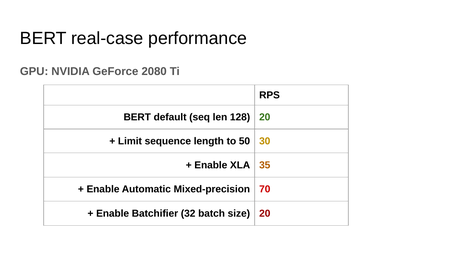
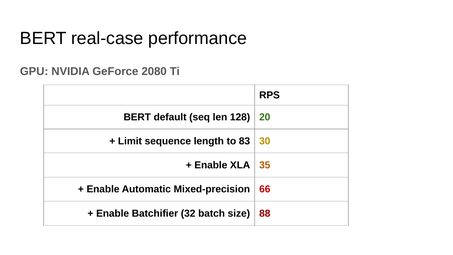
50: 50 -> 83
70: 70 -> 66
size 20: 20 -> 88
